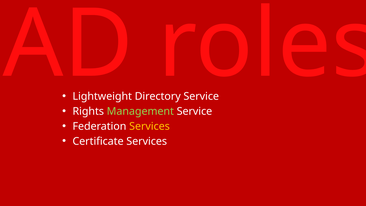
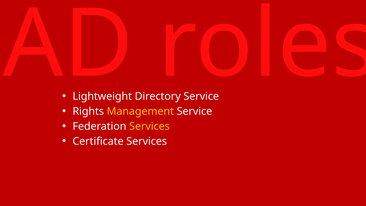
Management colour: light green -> yellow
